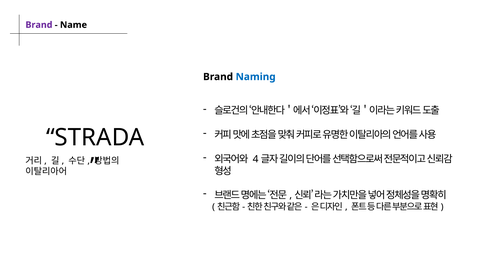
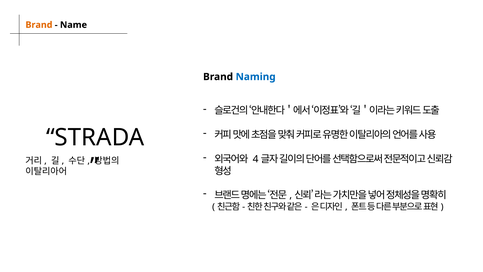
Brand at (39, 25) colour: purple -> orange
